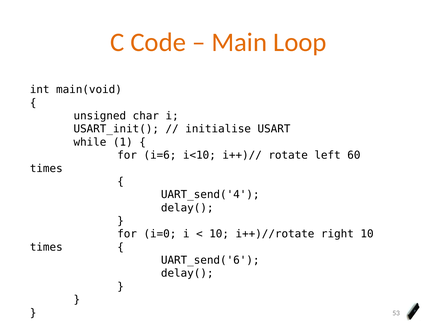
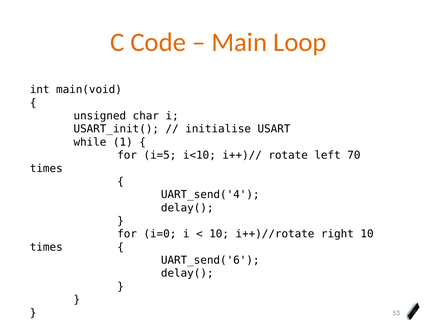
i=6: i=6 -> i=5
60: 60 -> 70
